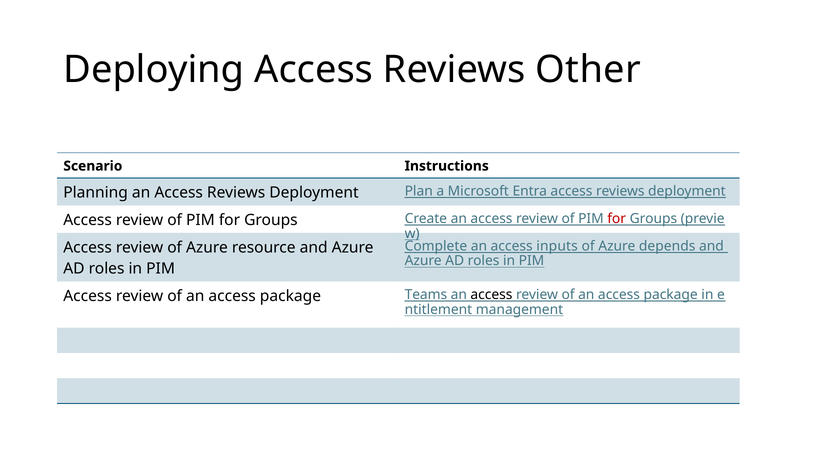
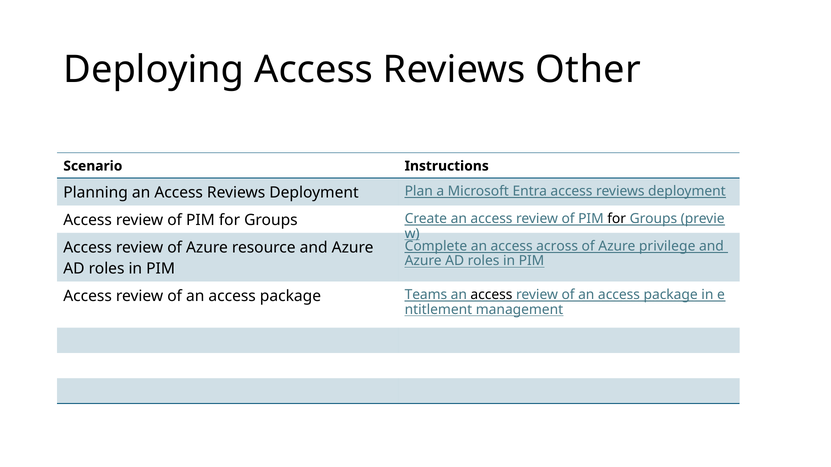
for at (617, 219) colour: red -> black
inputs: inputs -> across
depends: depends -> privilege
